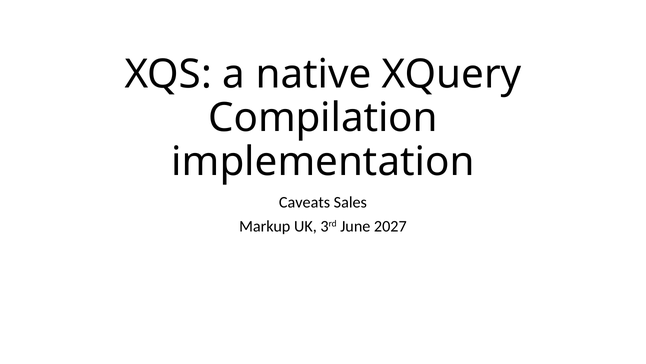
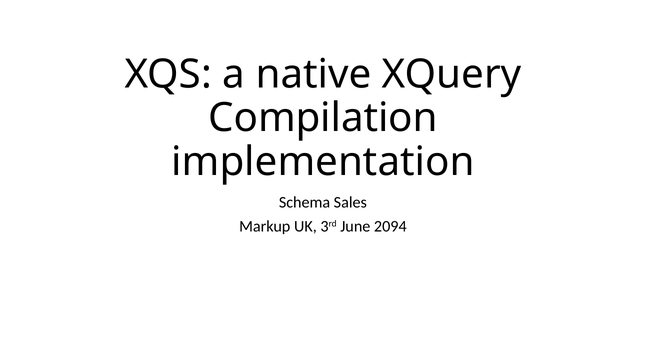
Caveats: Caveats -> Schema
2027: 2027 -> 2094
